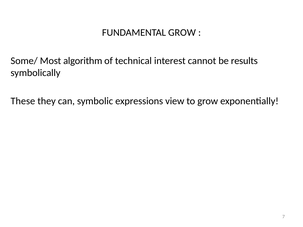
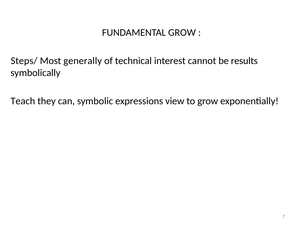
Some/: Some/ -> Steps/
algorithm: algorithm -> generally
These: These -> Teach
